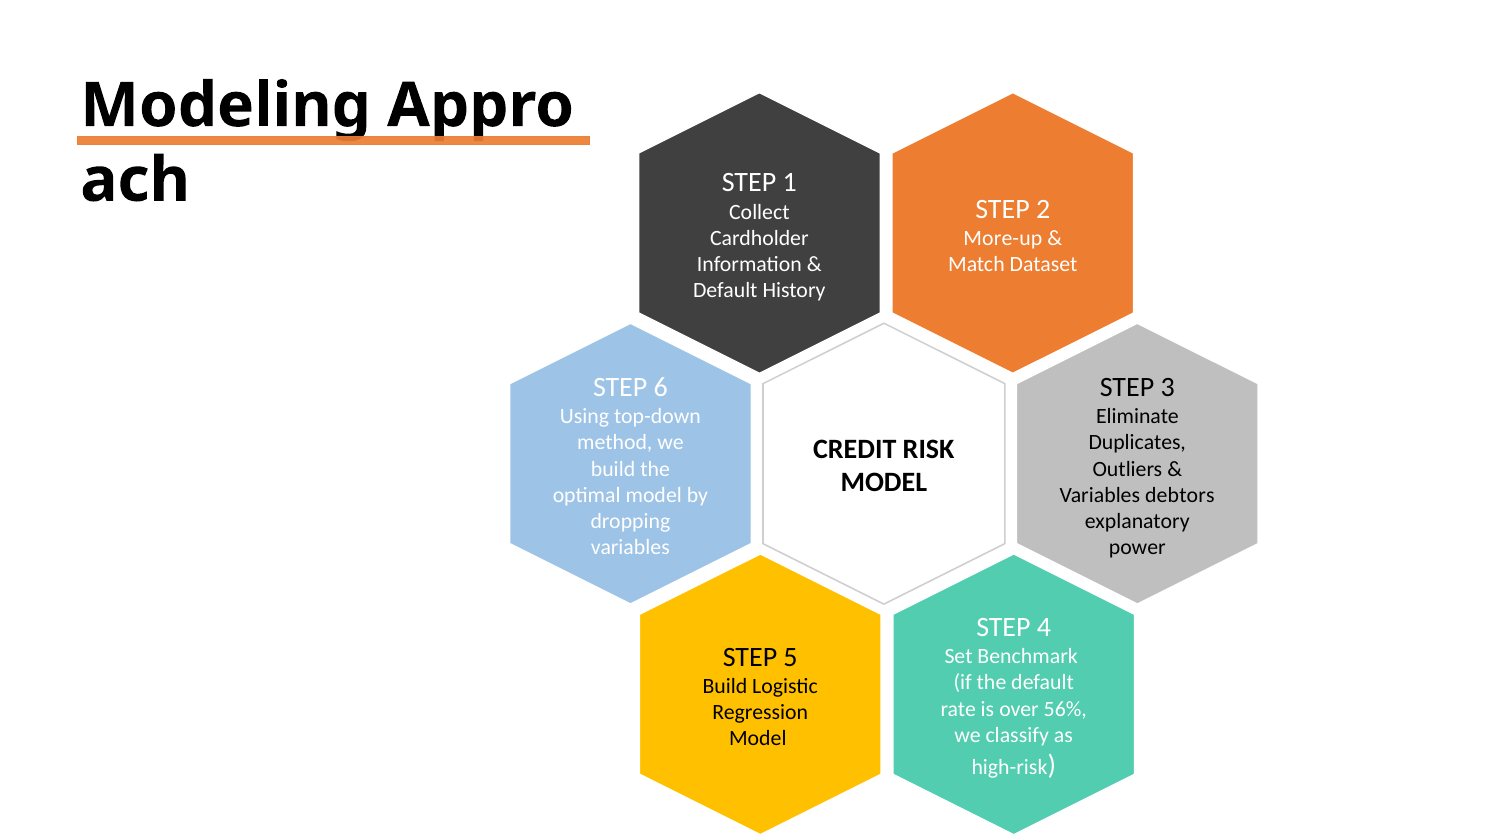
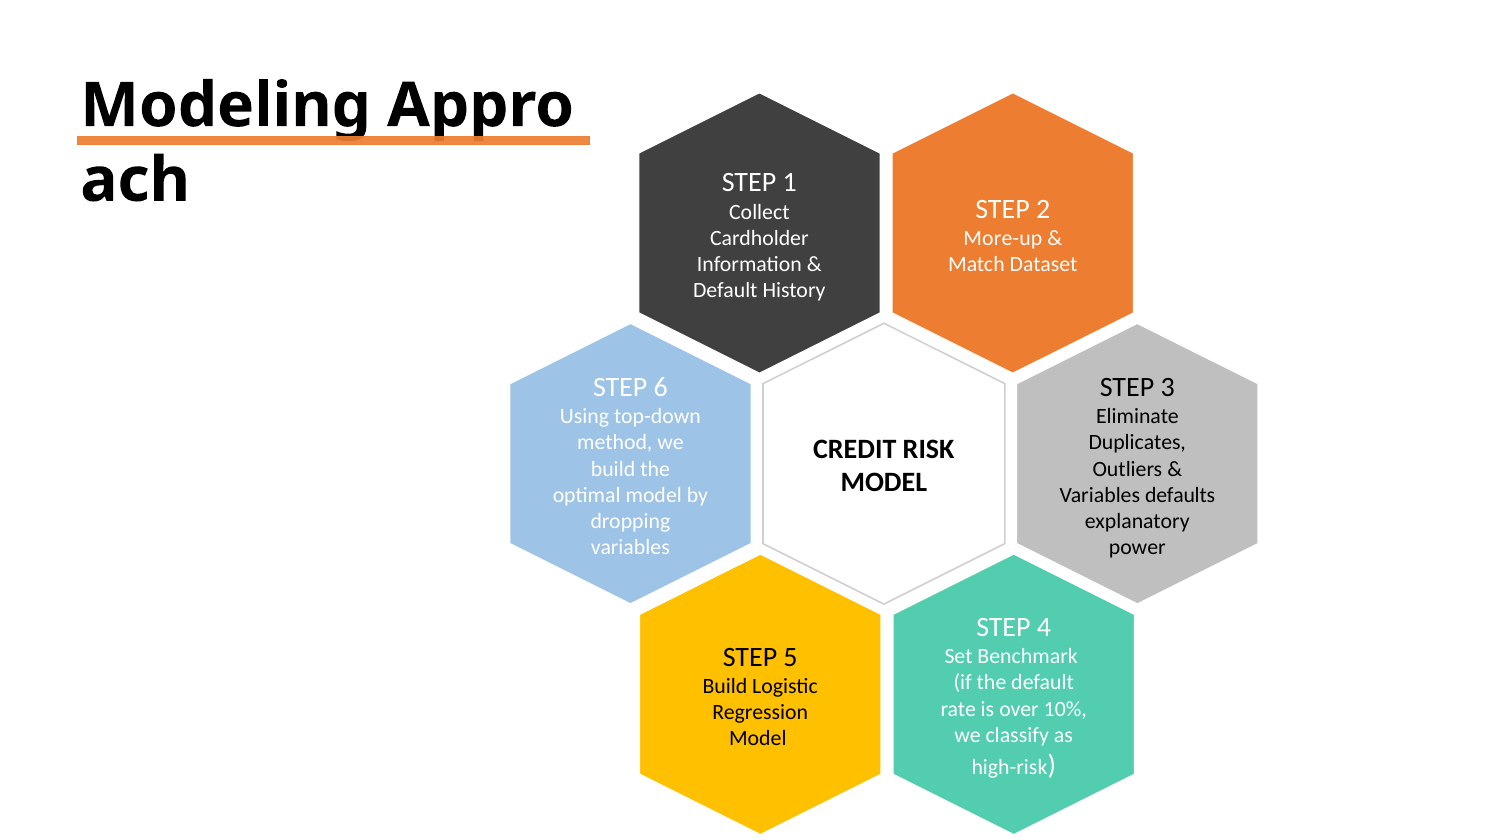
debtors: debtors -> defaults
56%: 56% -> 10%
